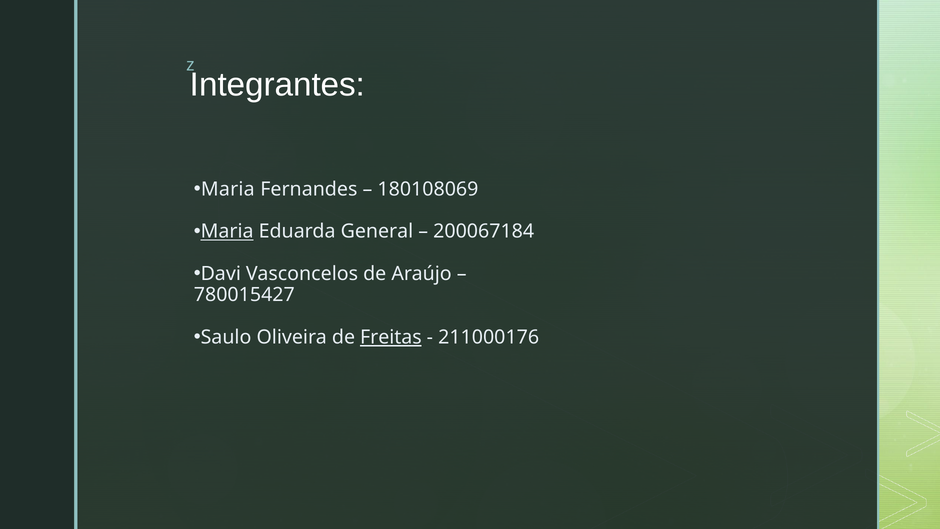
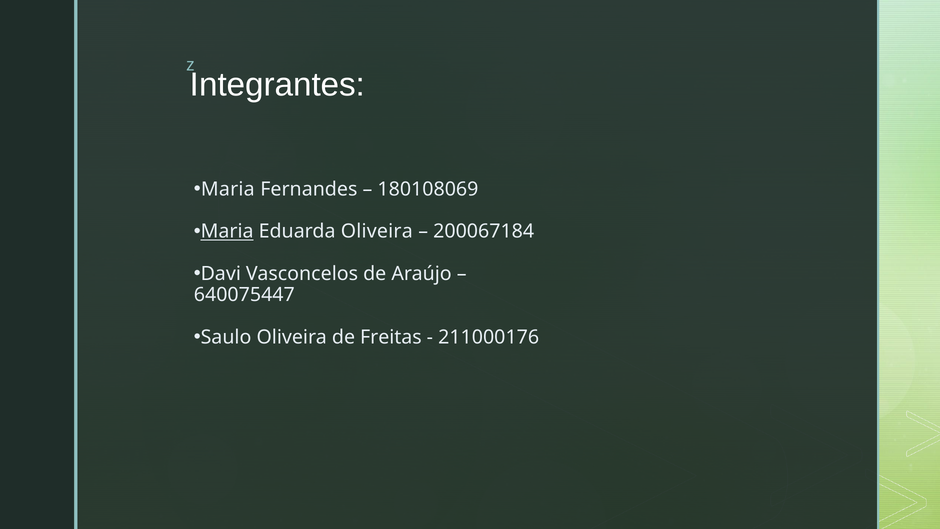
Eduarda General: General -> Oliveira
780015427: 780015427 -> 640075447
Freitas underline: present -> none
